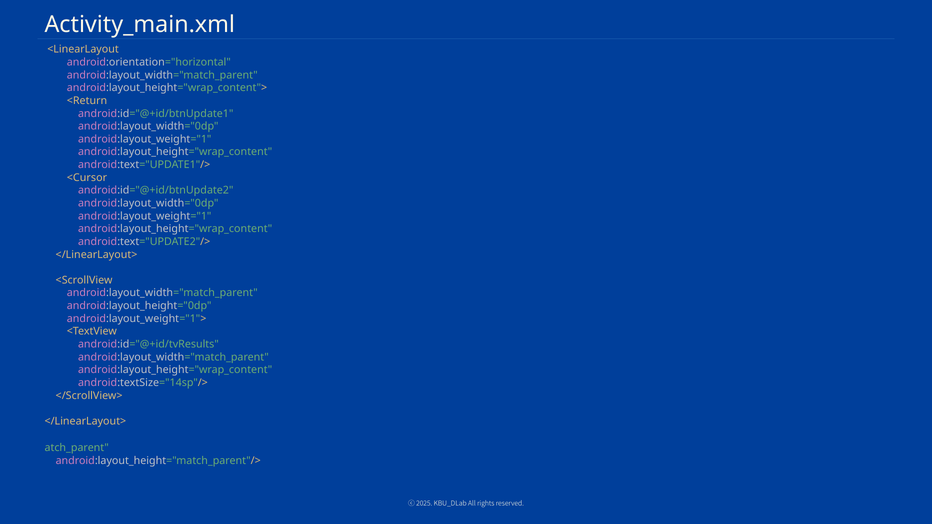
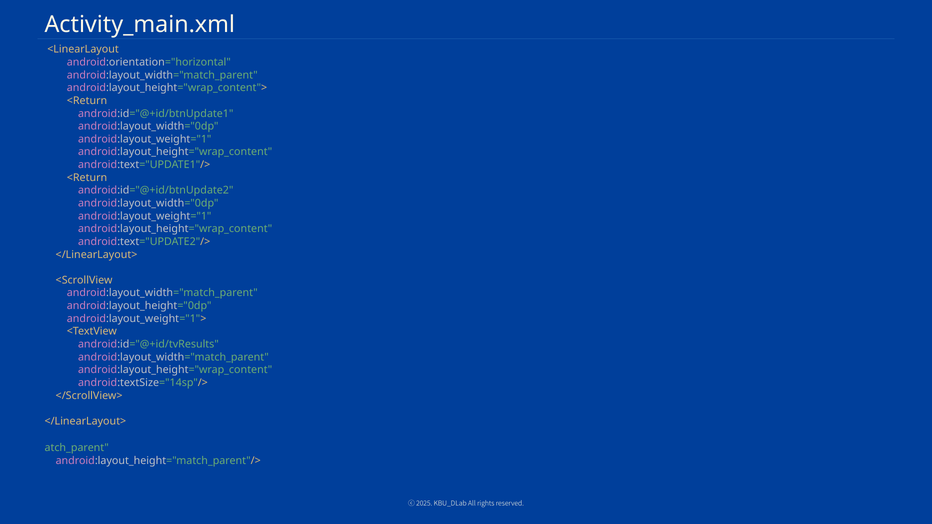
<Cursor at (87, 178): <Cursor -> <Return
